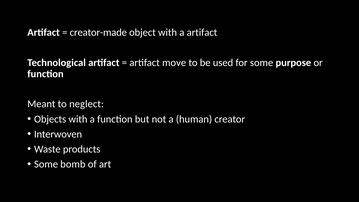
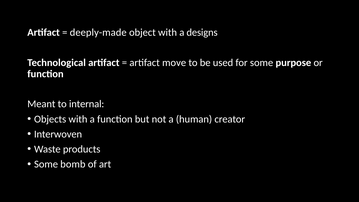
creator-made: creator-made -> deeply-made
a artifact: artifact -> designs
neglect: neglect -> internal
